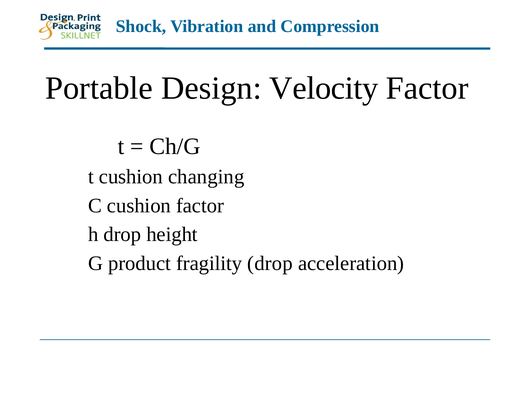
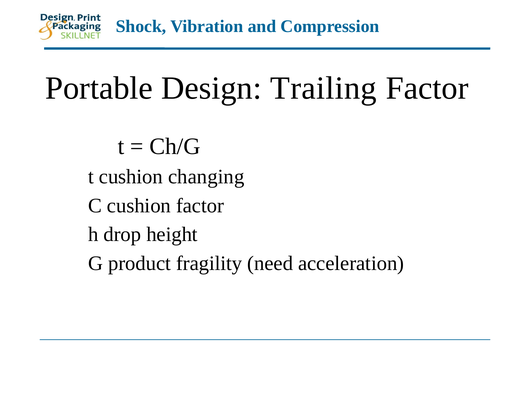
Velocity: Velocity -> Trailing
fragility drop: drop -> need
